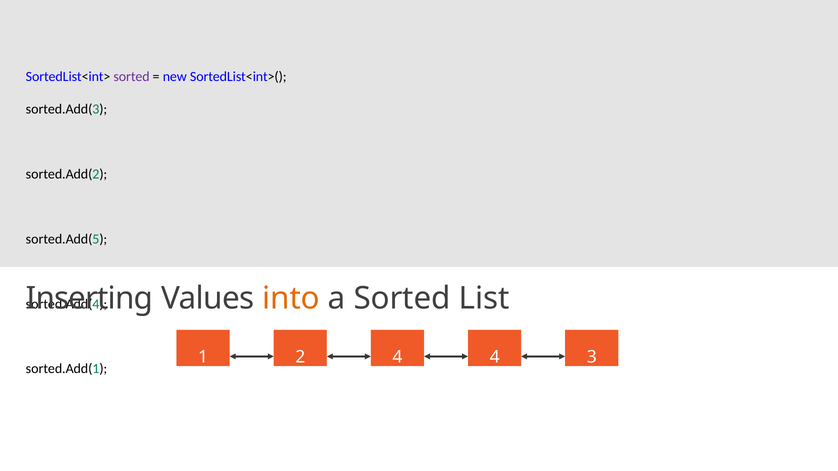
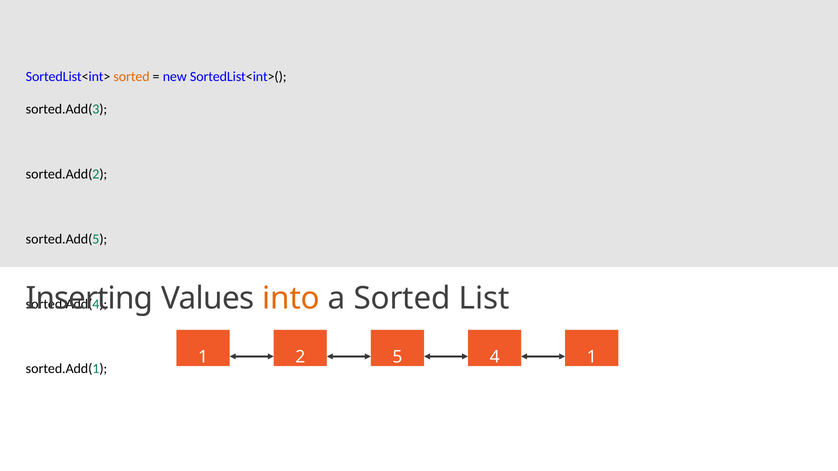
sorted at (132, 77) colour: purple -> orange
2 4: 4 -> 5
4 3: 3 -> 1
